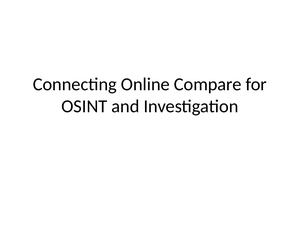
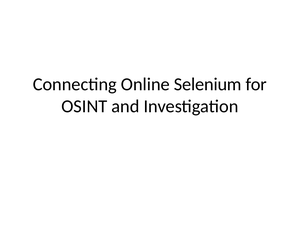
Compare: Compare -> Selenium
